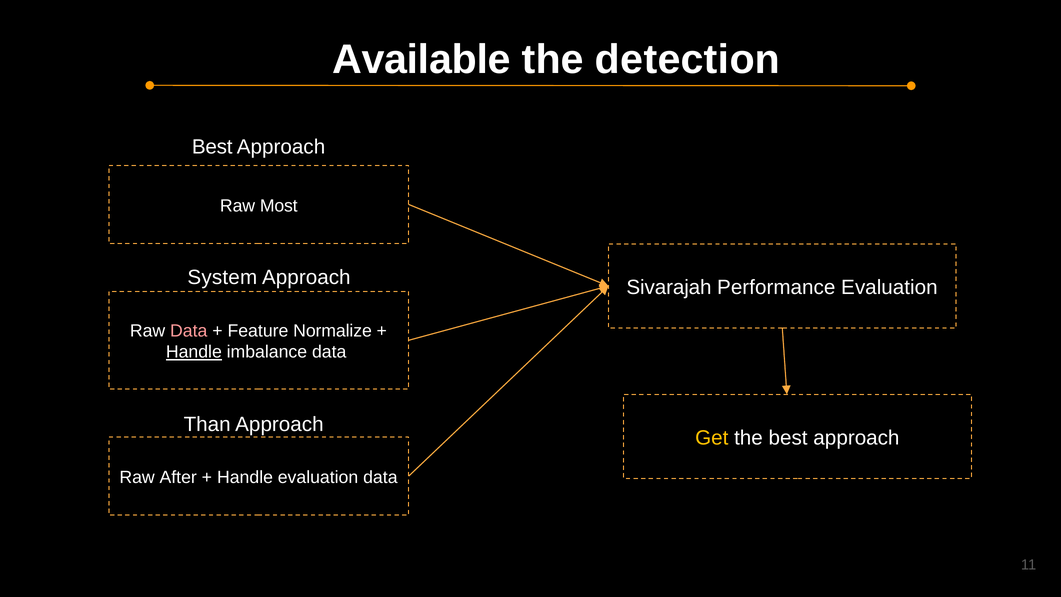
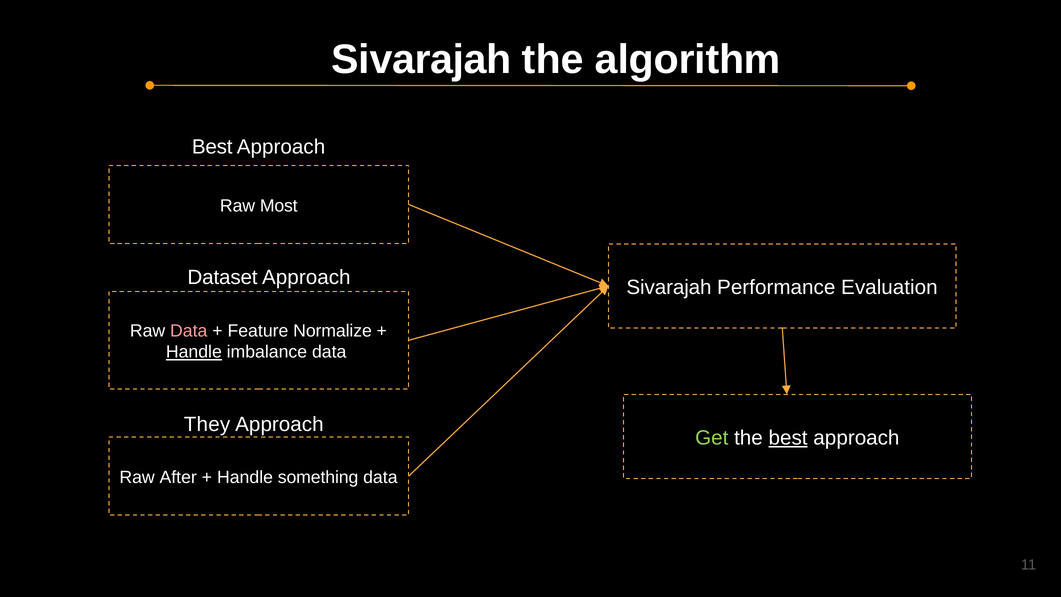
Available at (421, 59): Available -> Sivarajah
detection: detection -> algorithm
System: System -> Dataset
Than: Than -> They
Get colour: yellow -> light green
best at (788, 438) underline: none -> present
Handle evaluation: evaluation -> something
